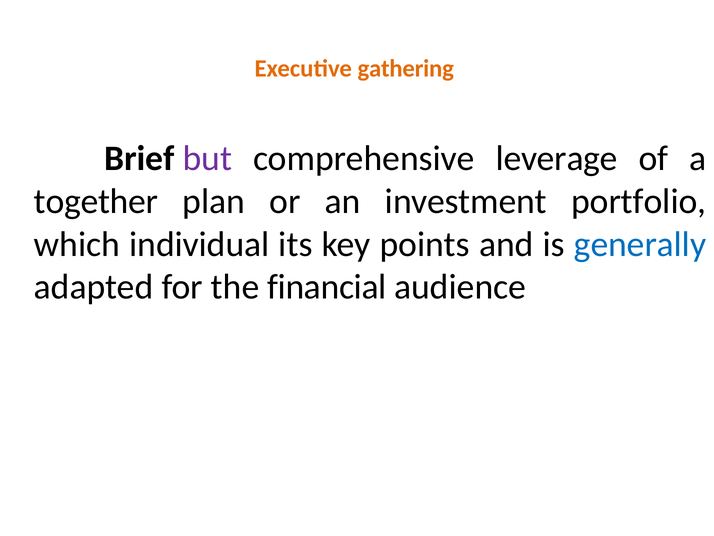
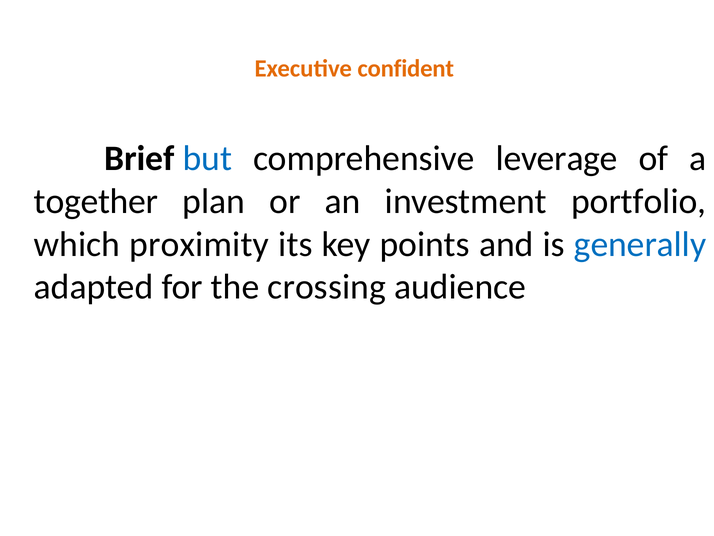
gathering: gathering -> confident
but colour: purple -> blue
individual: individual -> proximity
financial: financial -> crossing
